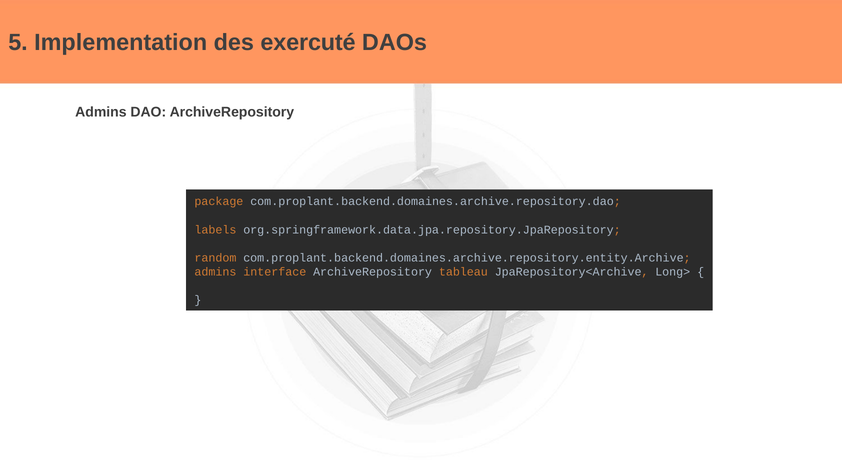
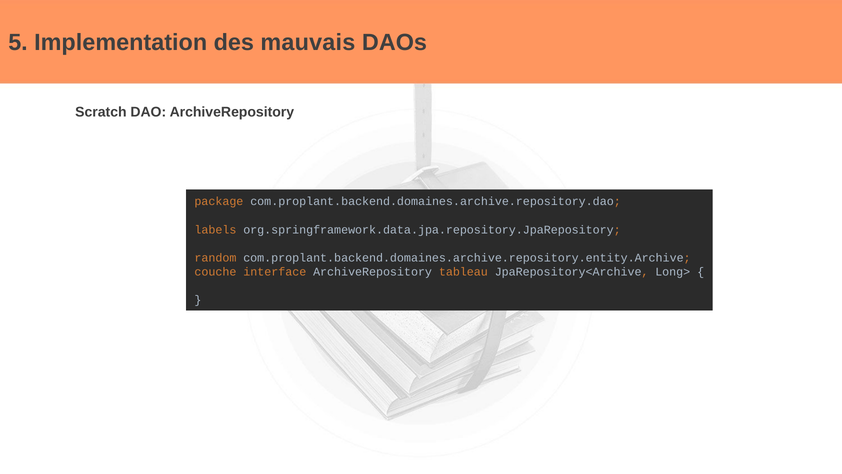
exercuté: exercuté -> mauvais
Admins at (101, 112): Admins -> Scratch
admins at (215, 272): admins -> couche
